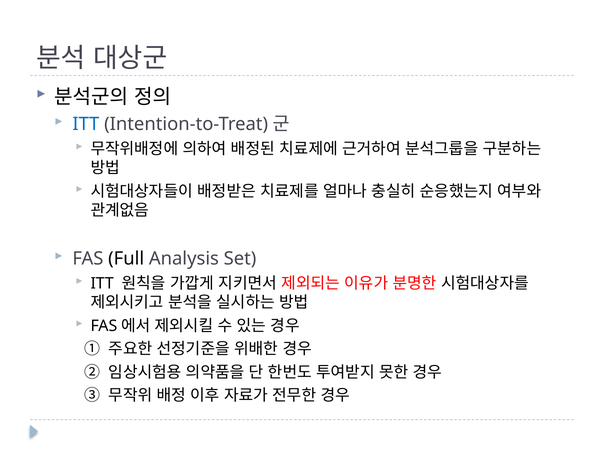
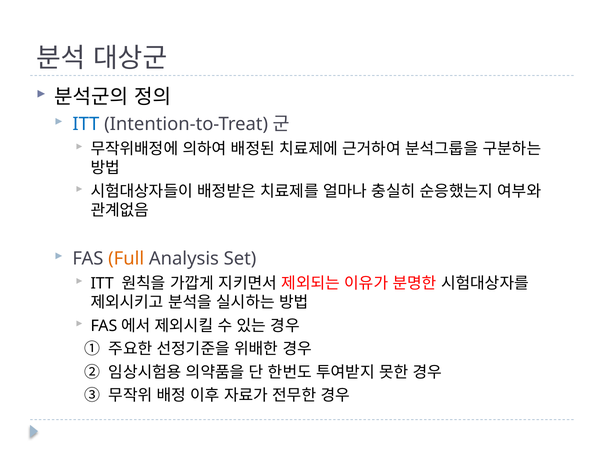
Full colour: black -> orange
